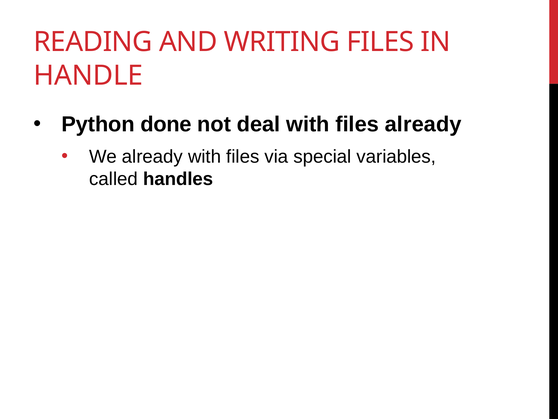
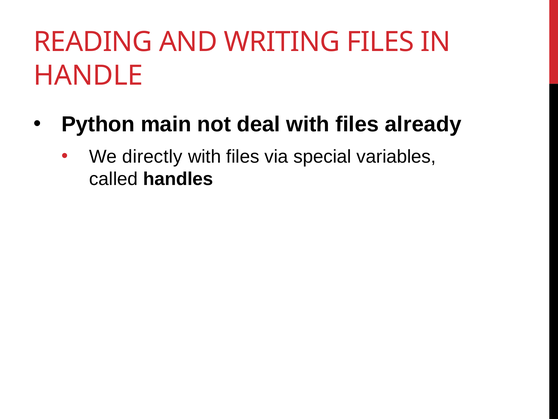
done: done -> main
We already: already -> directly
